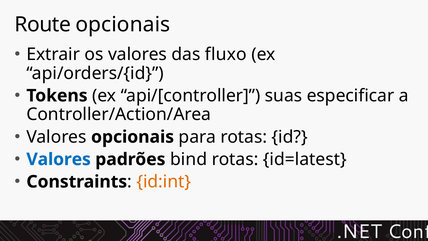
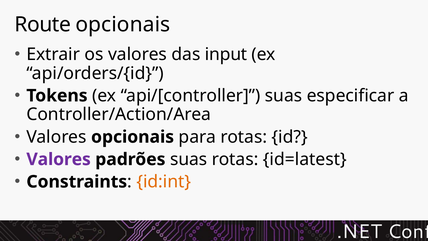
fluxo: fluxo -> input
Valores at (59, 159) colour: blue -> purple
padrões bind: bind -> suas
